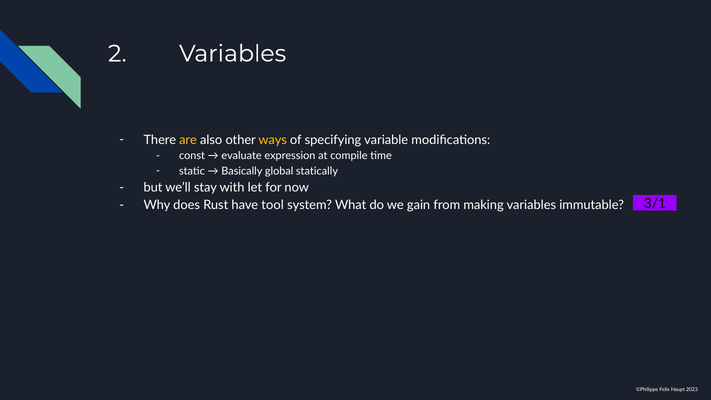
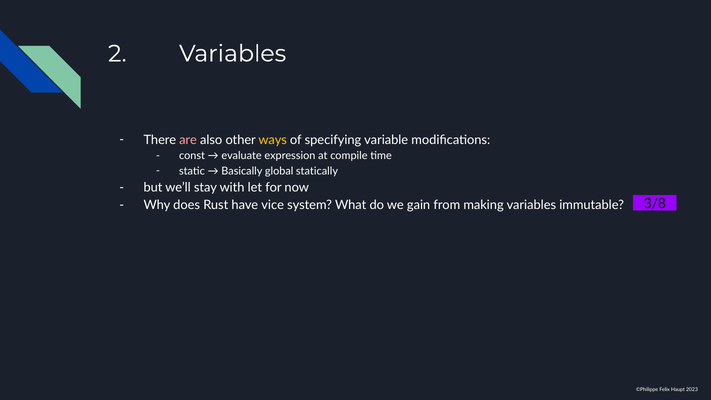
are colour: yellow -> pink
3/1: 3/1 -> 3/8
tool: tool -> vice
